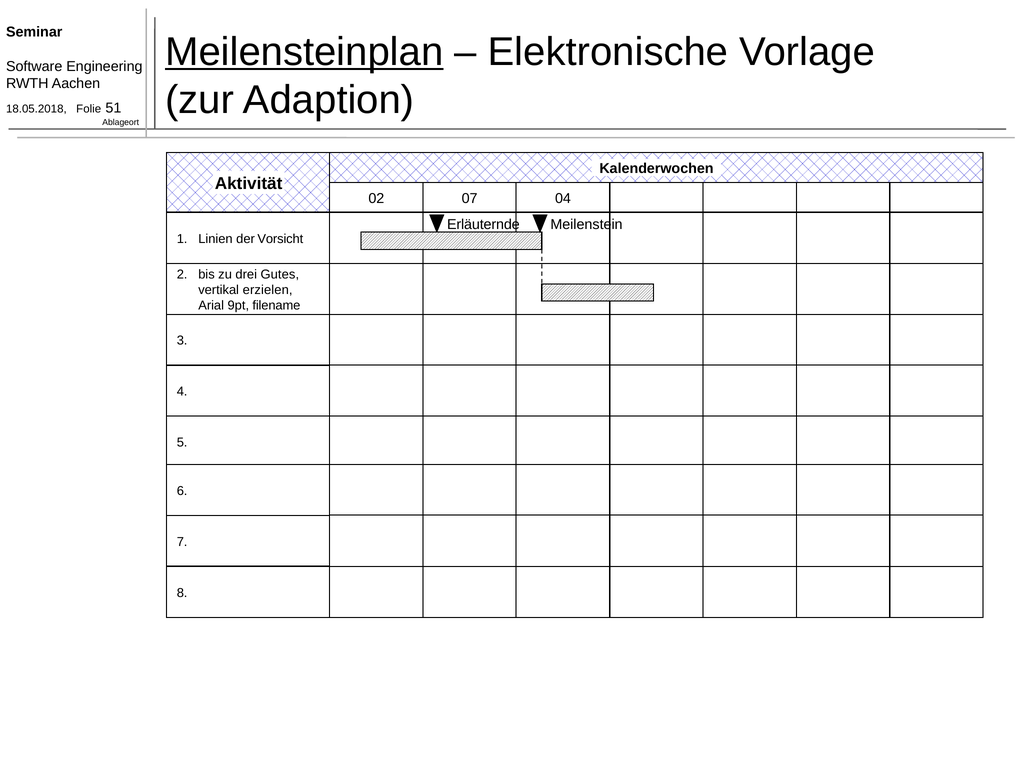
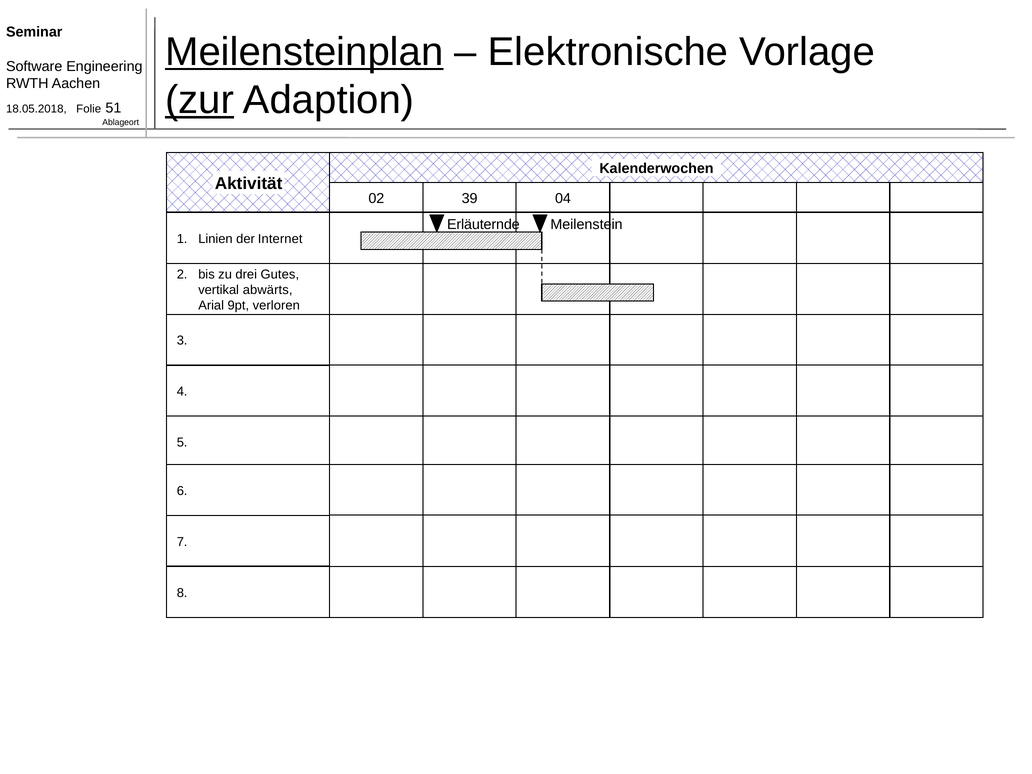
zur underline: none -> present
07: 07 -> 39
Vorsicht: Vorsicht -> Internet
erzielen: erzielen -> abwärts
filename: filename -> verloren
